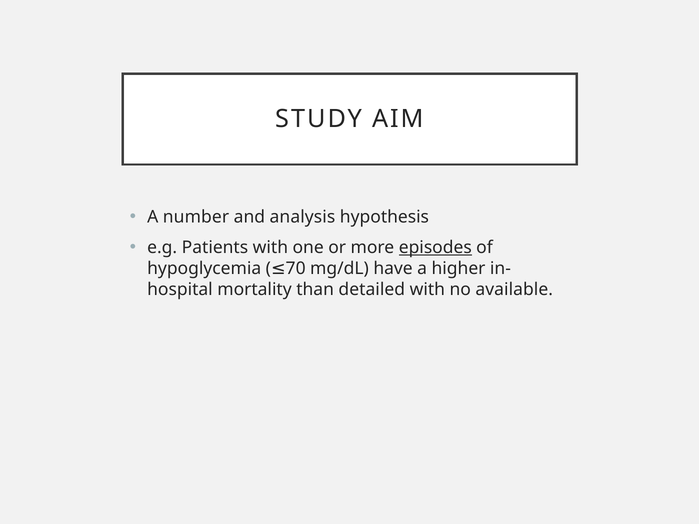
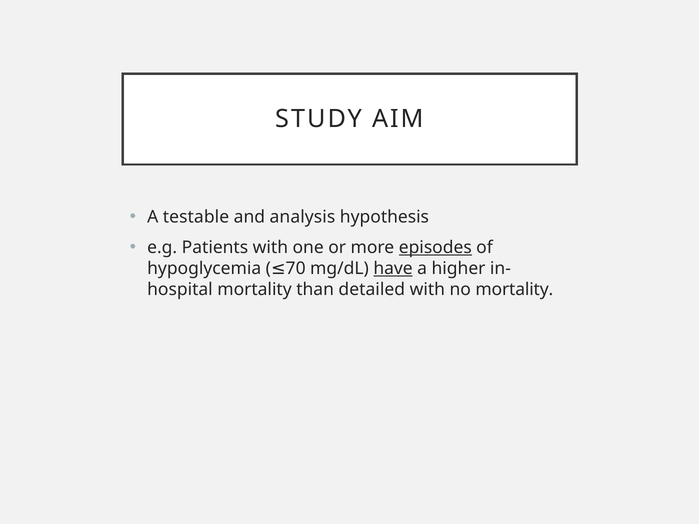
number: number -> testable
have underline: none -> present
no available: available -> mortality
